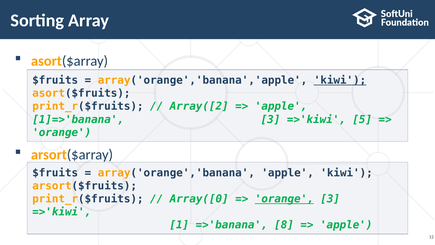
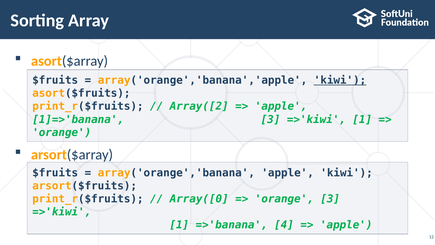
1]=>'banana 3 =>'kiwi 5: 5 -> 1
orange at (284, 199) underline: present -> none
8: 8 -> 4
